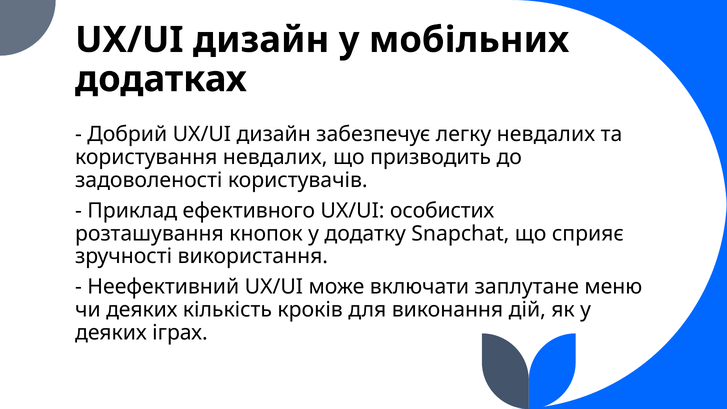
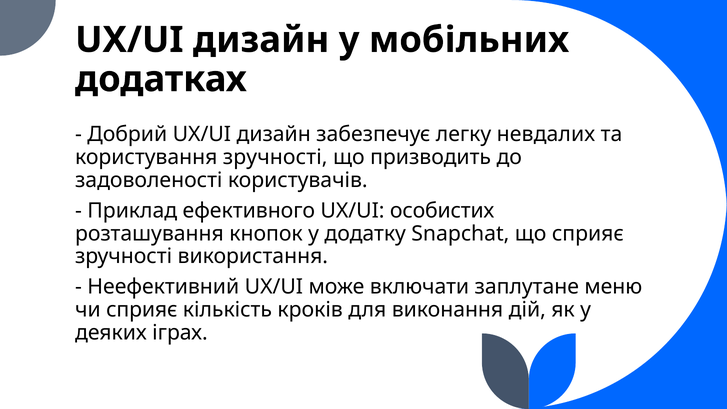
користування невдалих: невдалих -> зручності
чи деяких: деяких -> сприяє
